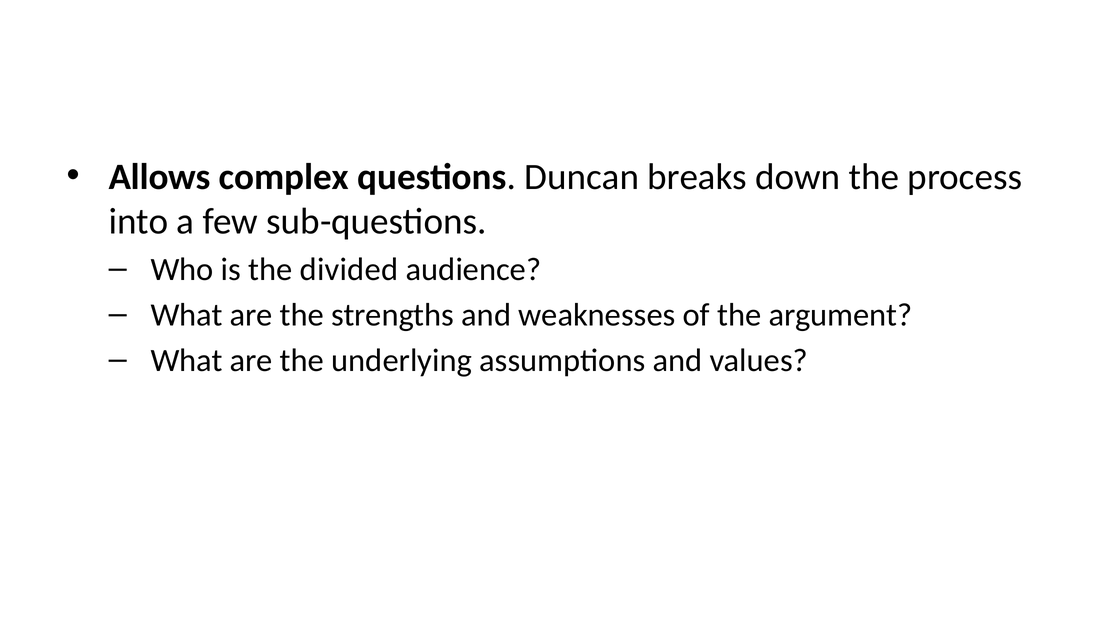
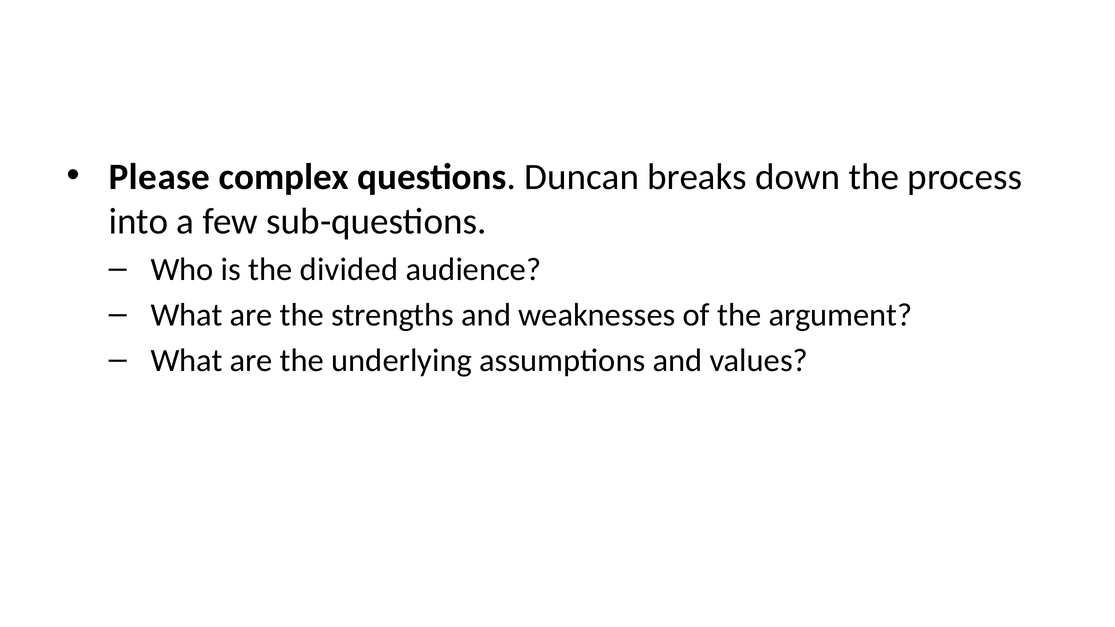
Allows: Allows -> Please
